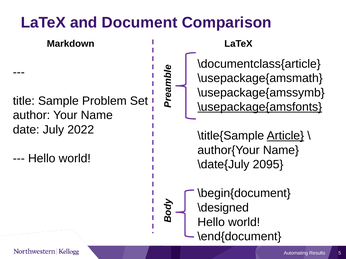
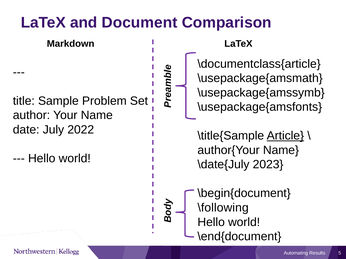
\usepackage{amsfonts underline: present -> none
2095: 2095 -> 2023
\designed: \designed -> \following
